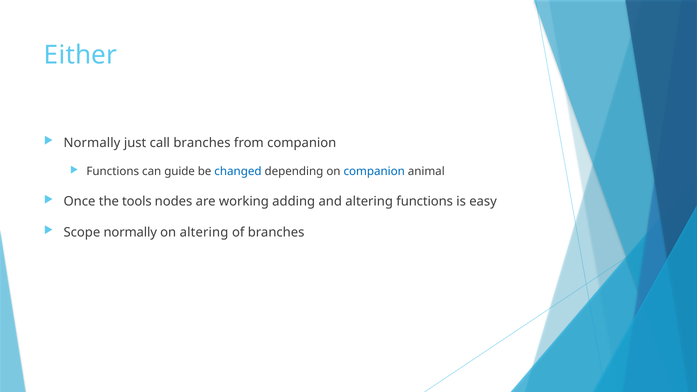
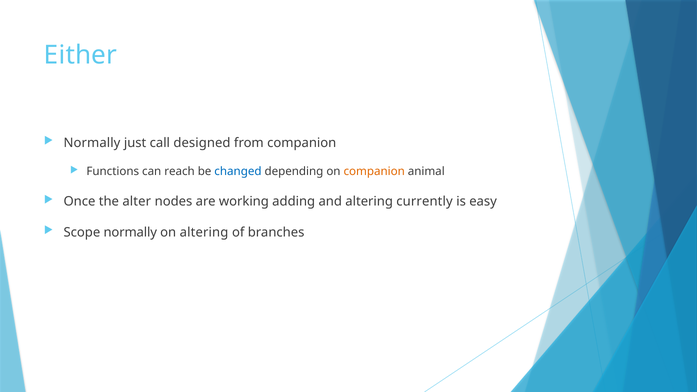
call branches: branches -> designed
guide: guide -> reach
companion at (374, 172) colour: blue -> orange
tools: tools -> alter
altering functions: functions -> currently
